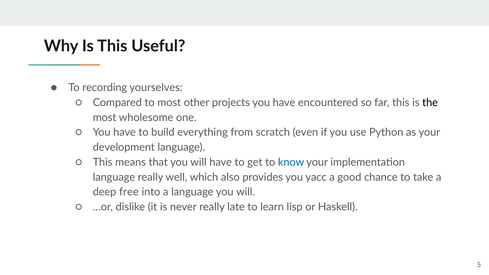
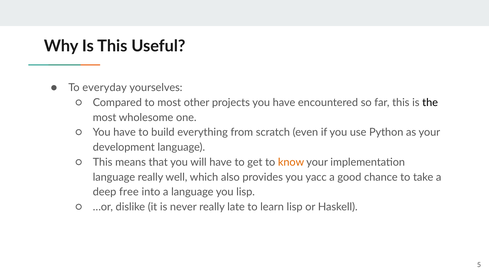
recording: recording -> everyday
know colour: blue -> orange
language you will: will -> lisp
